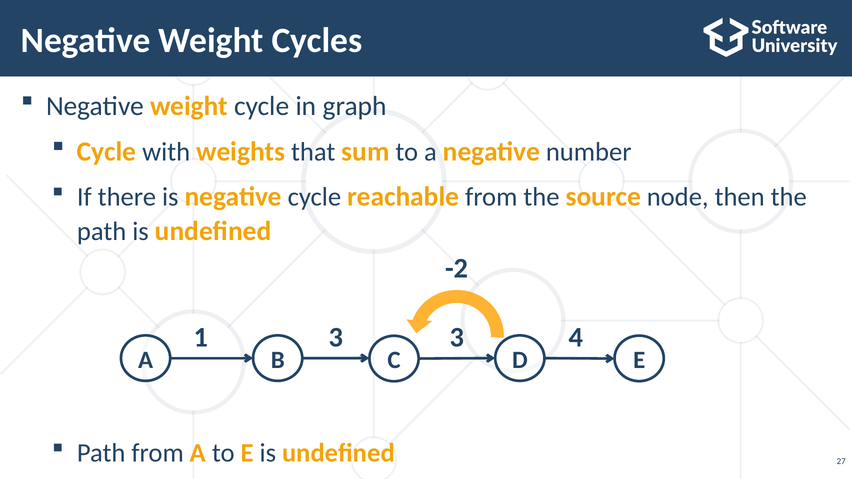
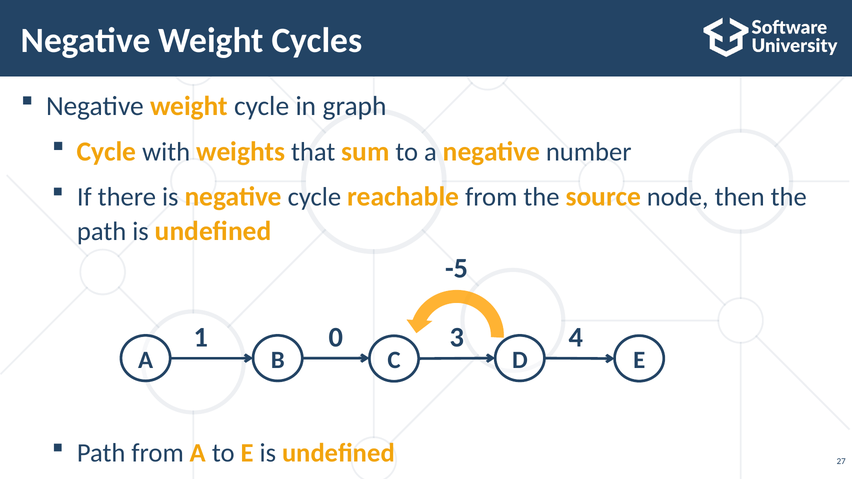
-2: -2 -> -5
1 3: 3 -> 0
